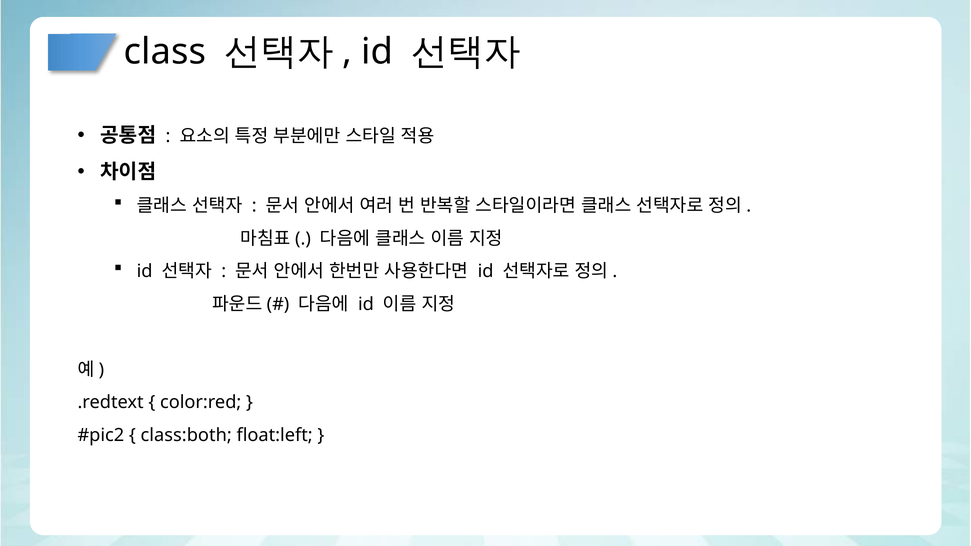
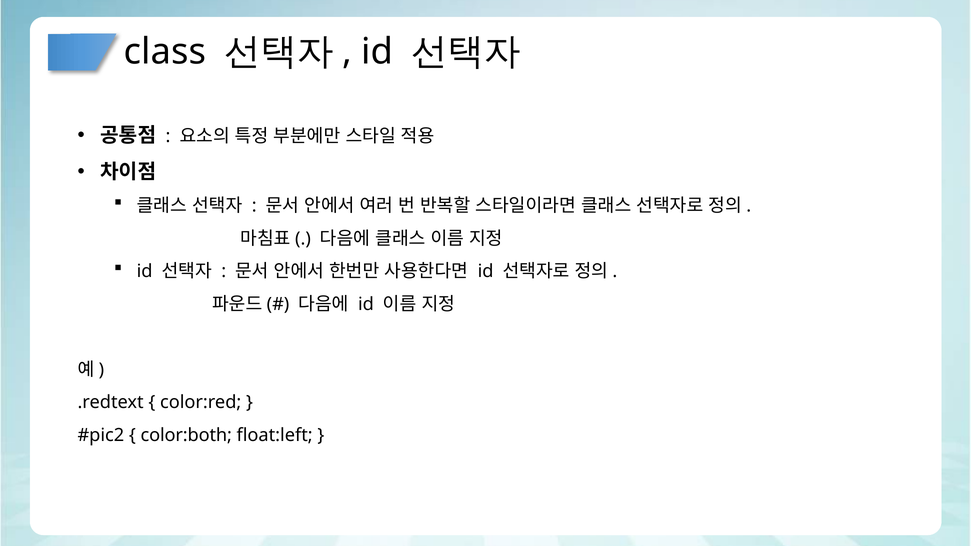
class:both: class:both -> color:both
